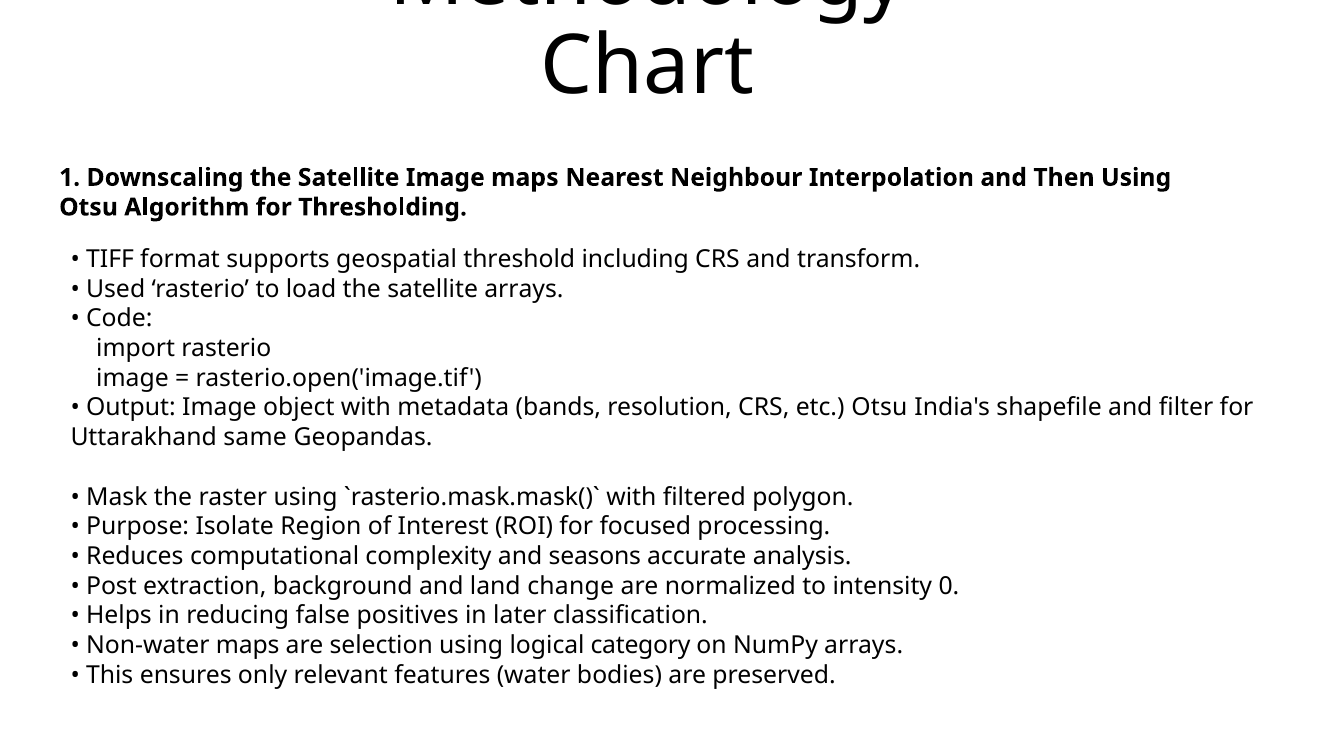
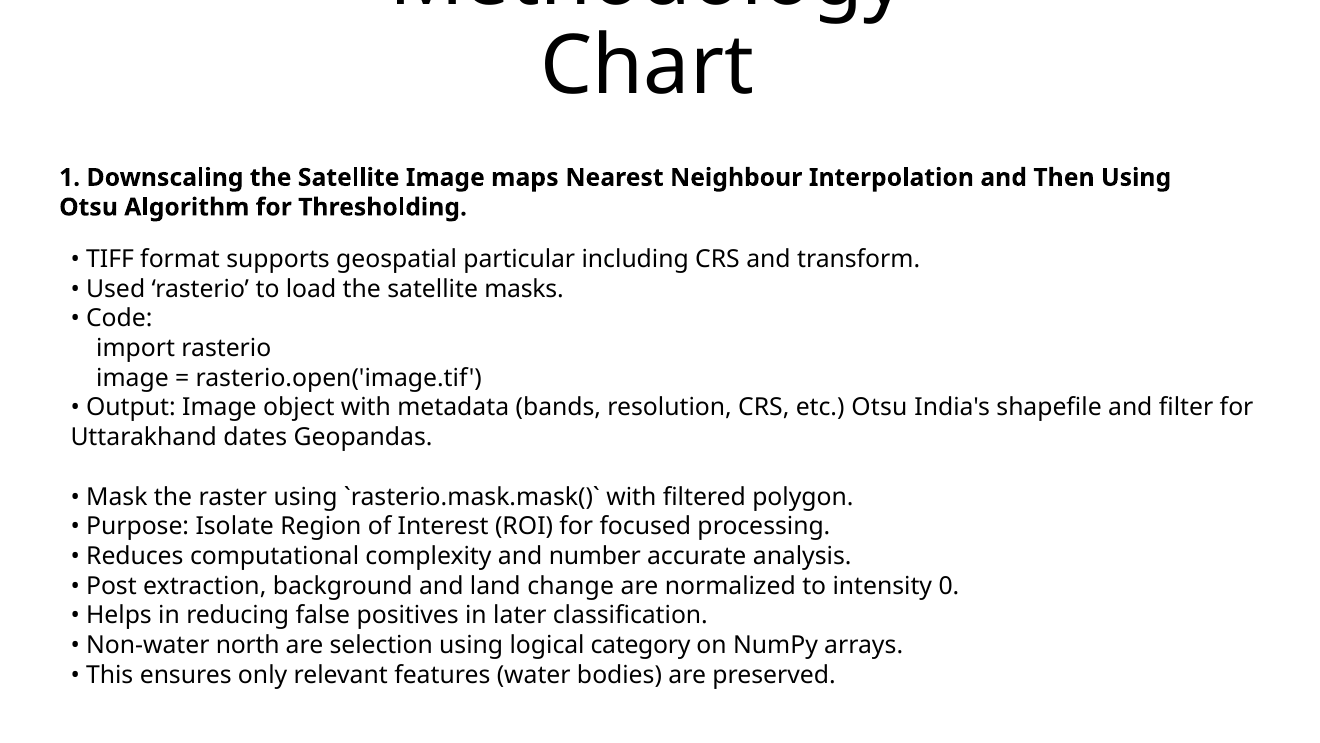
threshold: threshold -> particular
satellite arrays: arrays -> masks
same: same -> dates
seasons: seasons -> number
Non-water maps: maps -> north
